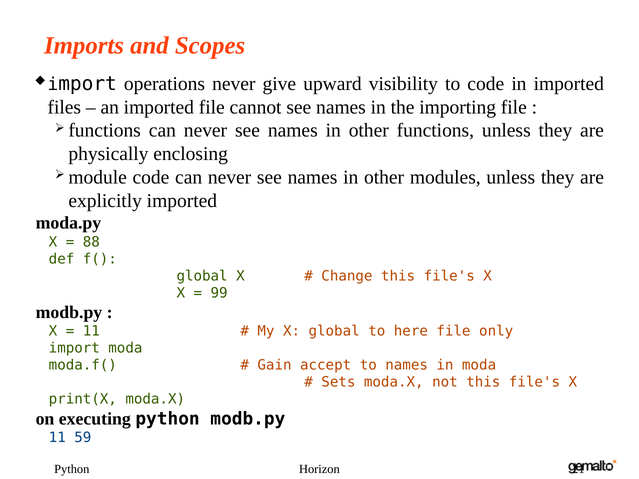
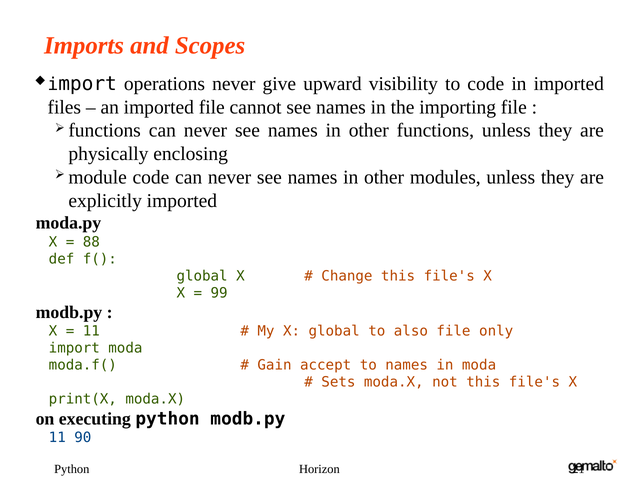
here: here -> also
59: 59 -> 90
